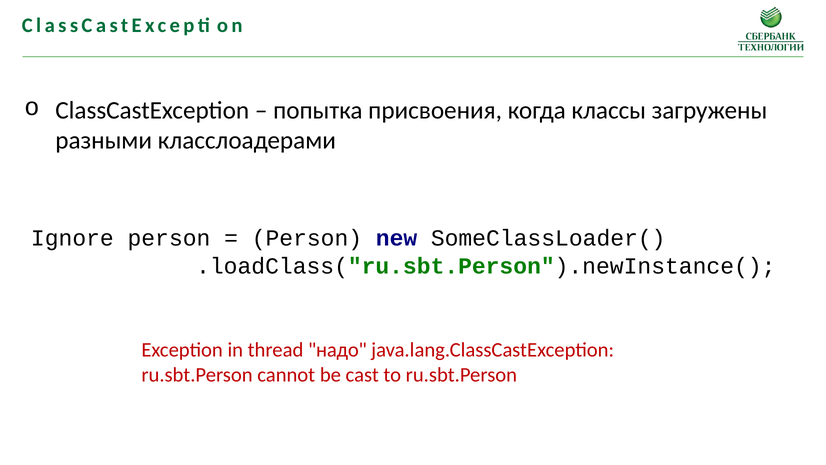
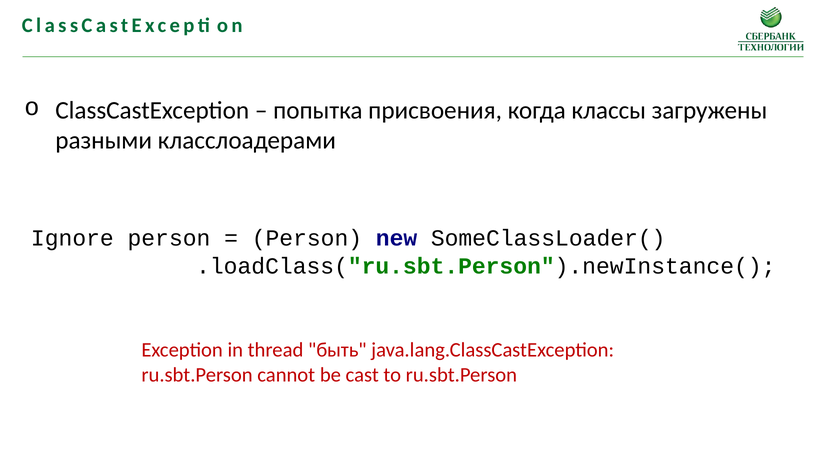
надо: надо -> быть
